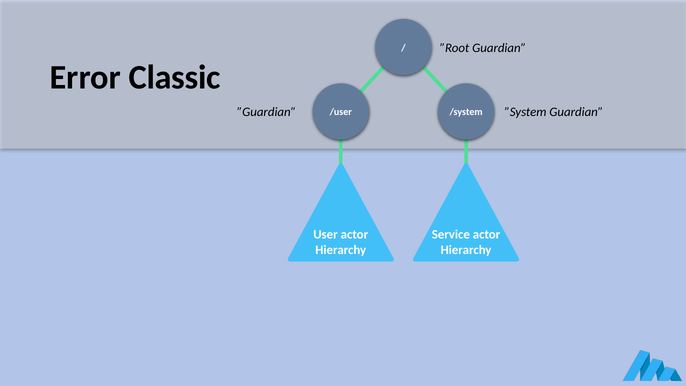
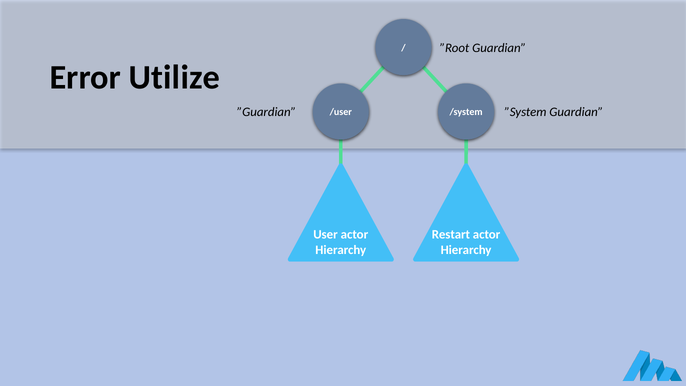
Classic: Classic -> Utilize
Service: Service -> Restart
